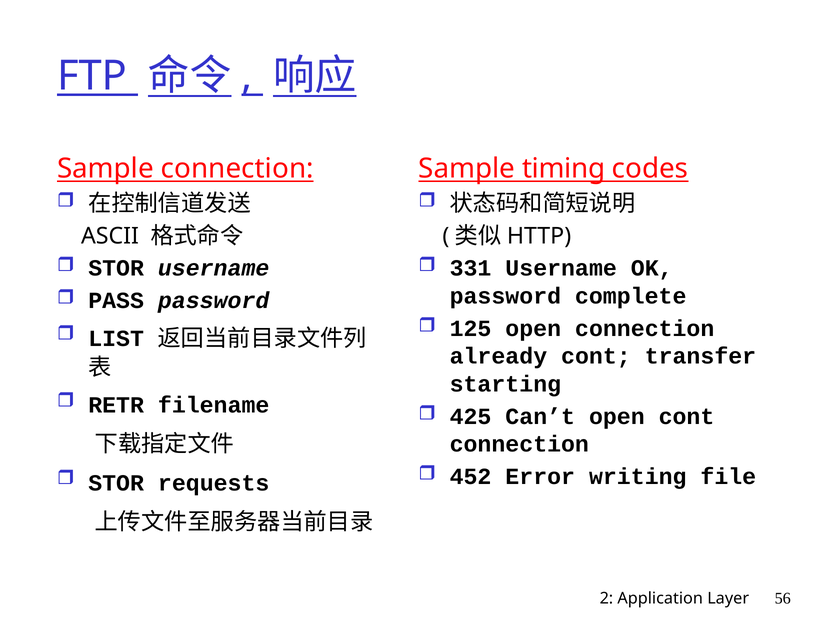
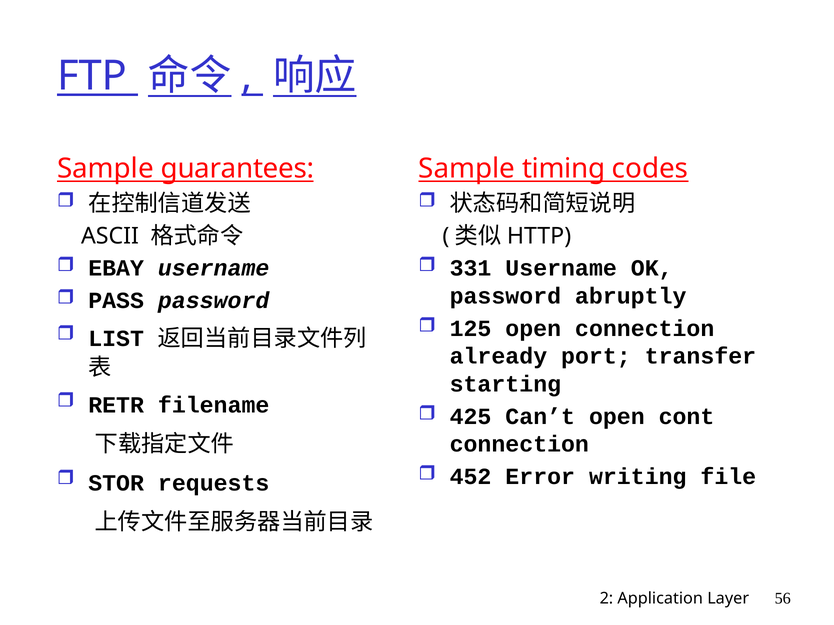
Sample connection: connection -> guarantees
STOR at (116, 269): STOR -> EBAY
complete: complete -> abruptly
already cont: cont -> port
